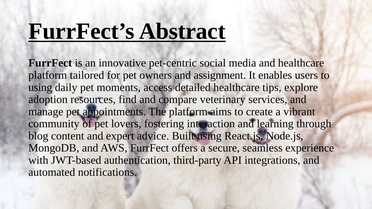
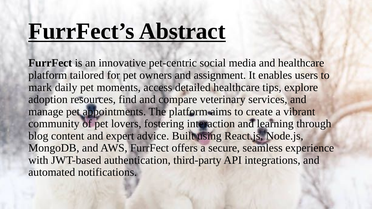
using at (40, 87): using -> mark
